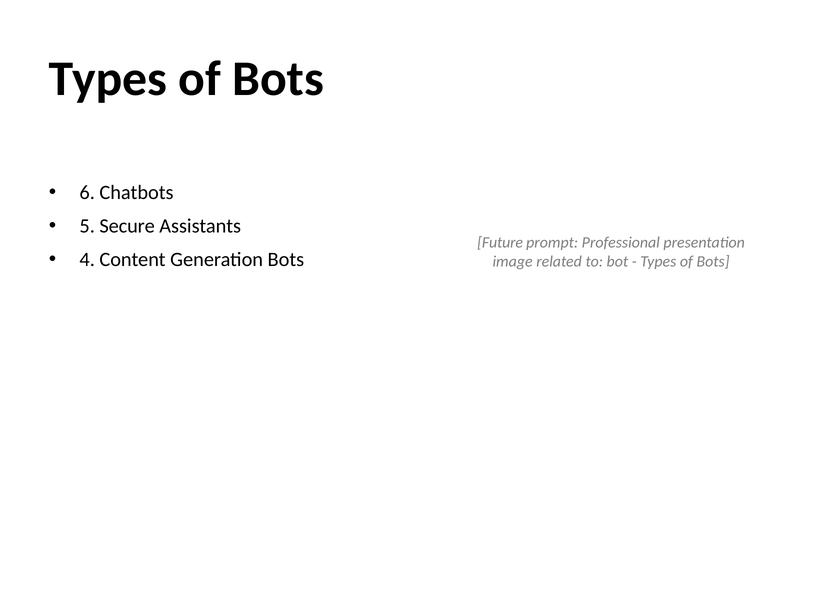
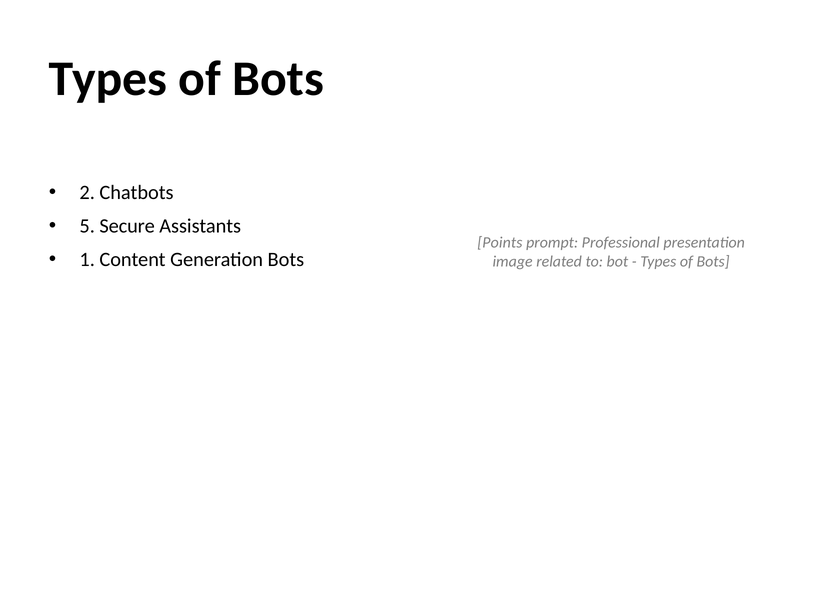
6: 6 -> 2
Future: Future -> Points
4: 4 -> 1
